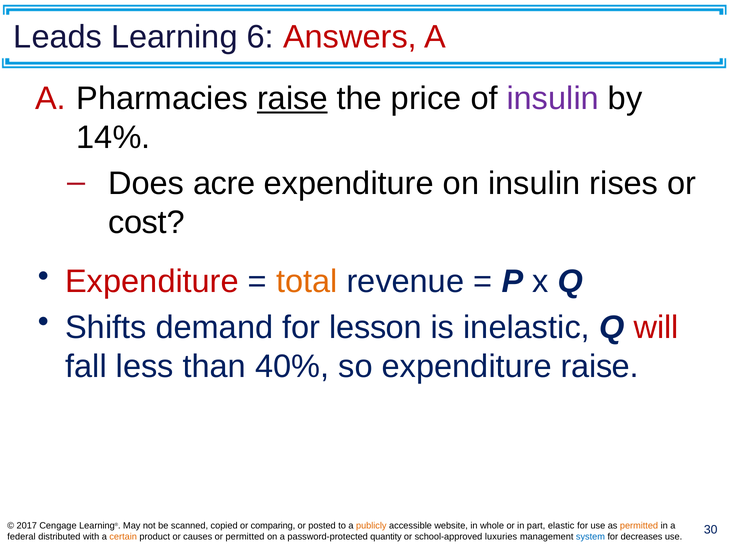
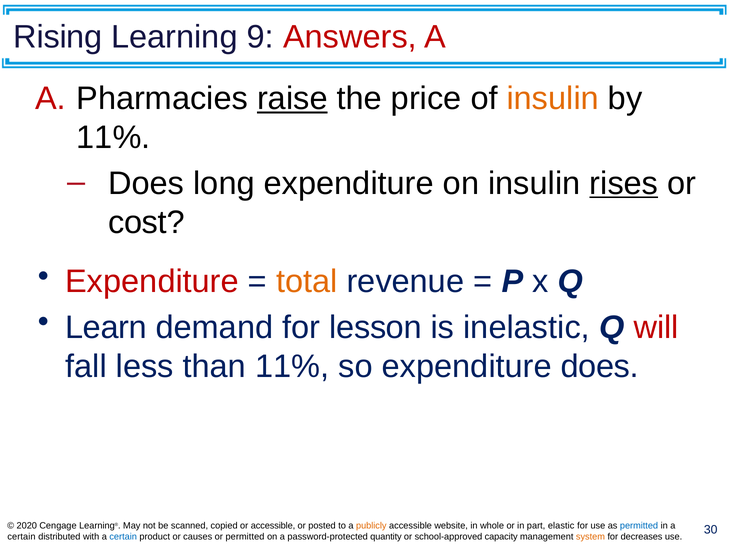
Leads: Leads -> Rising
6: 6 -> 9
insulin at (553, 99) colour: purple -> orange
14% at (113, 138): 14% -> 11%
acre: acre -> long
rises underline: none -> present
Shifts: Shifts -> Learn
than 40%: 40% -> 11%
expenditure raise: raise -> does
2017: 2017 -> 2020
or comparing: comparing -> accessible
permitted at (639, 526) colour: orange -> blue
federal at (21, 537): federal -> certain
certain at (123, 537) colour: orange -> blue
luxuries: luxuries -> capacity
system colour: blue -> orange
